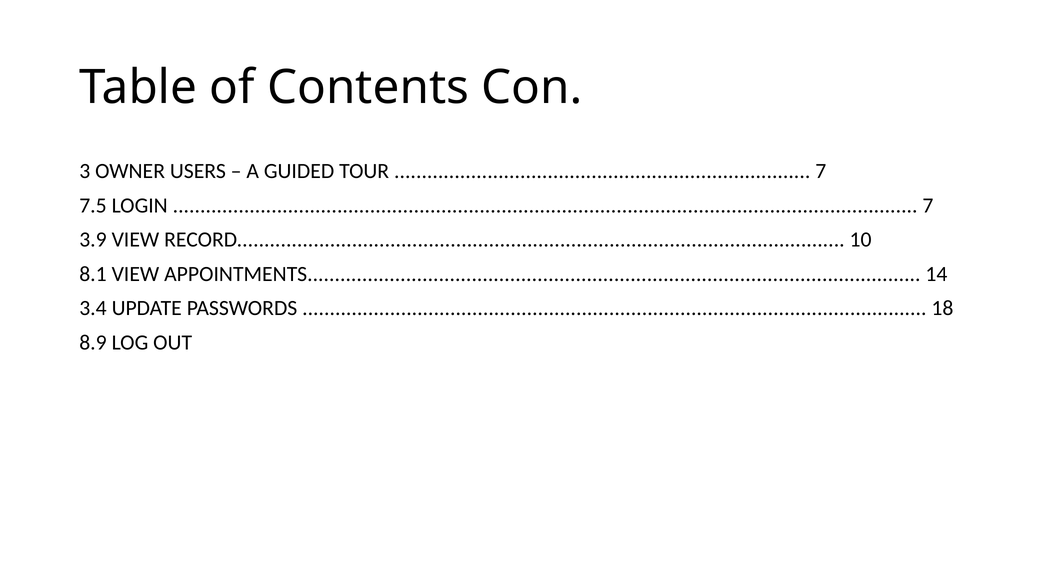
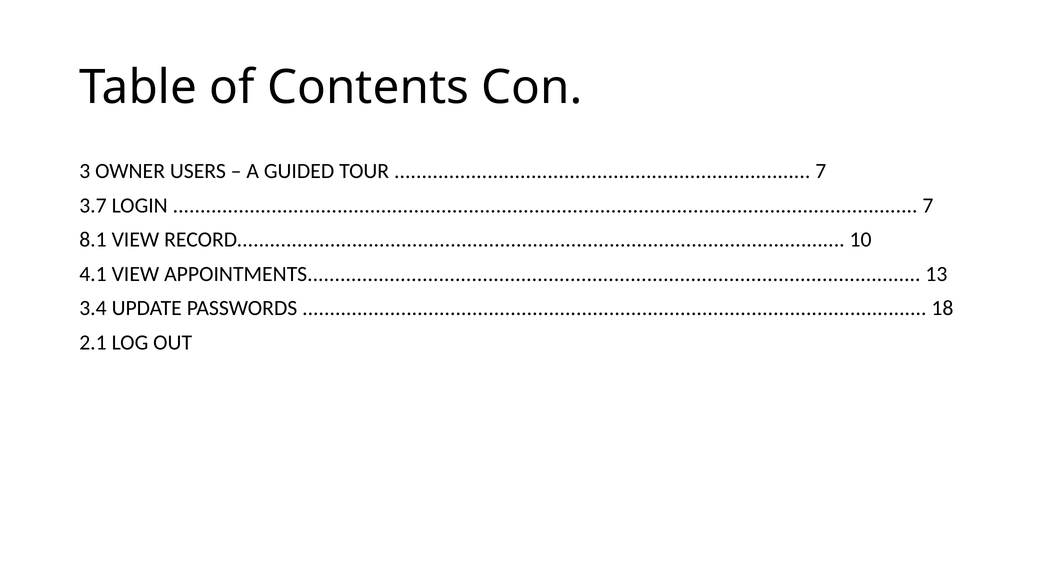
7.5: 7.5 -> 3.7
3.9: 3.9 -> 8.1
8.1: 8.1 -> 4.1
14: 14 -> 13
8.9: 8.9 -> 2.1
